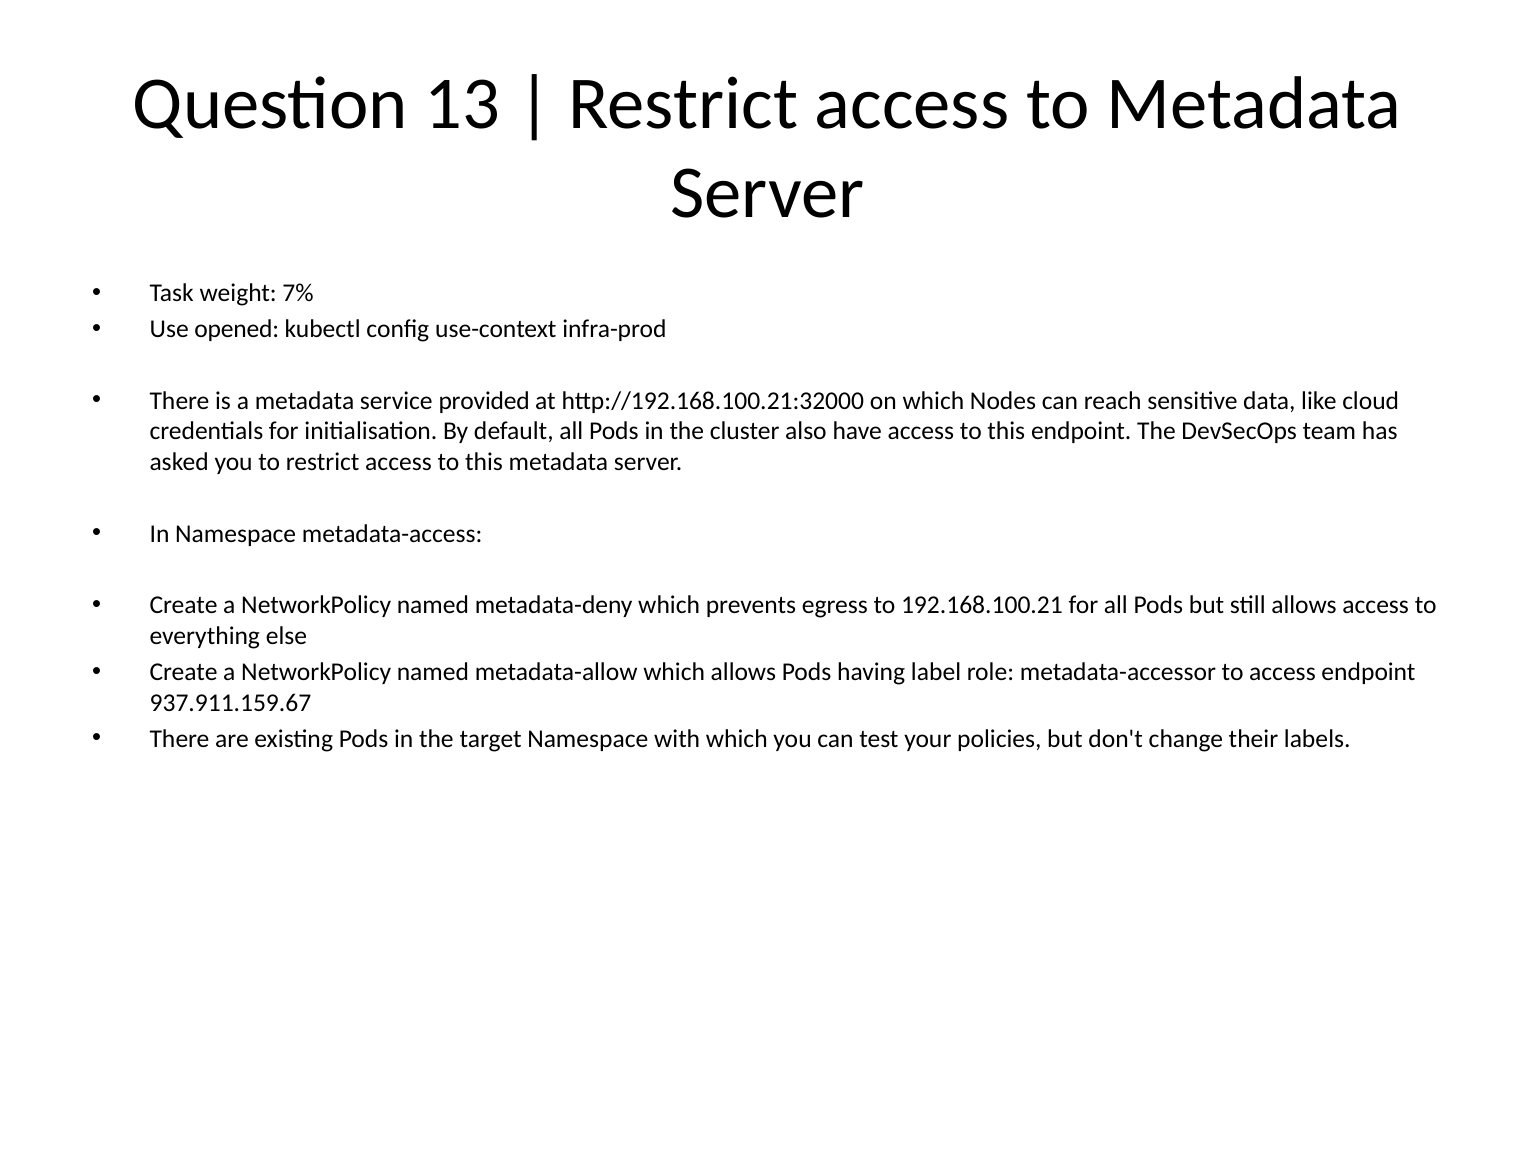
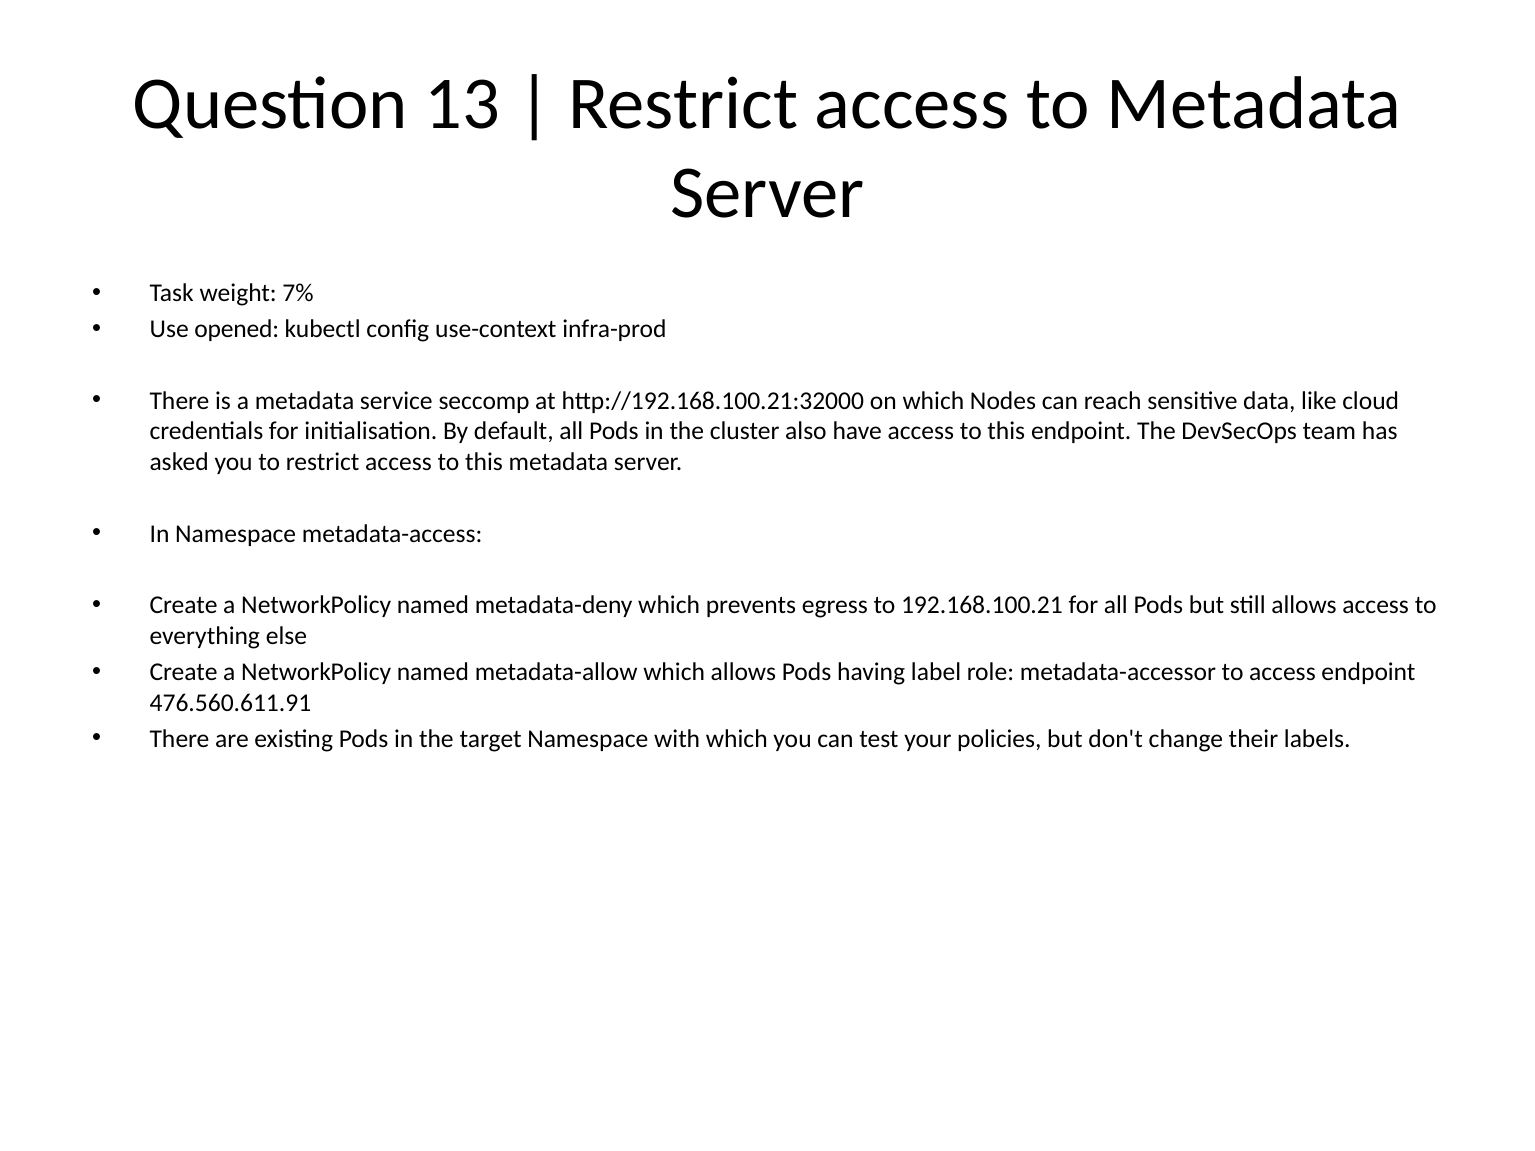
provided: provided -> seccomp
937.911.159.67: 937.911.159.67 -> 476.560.611.91
